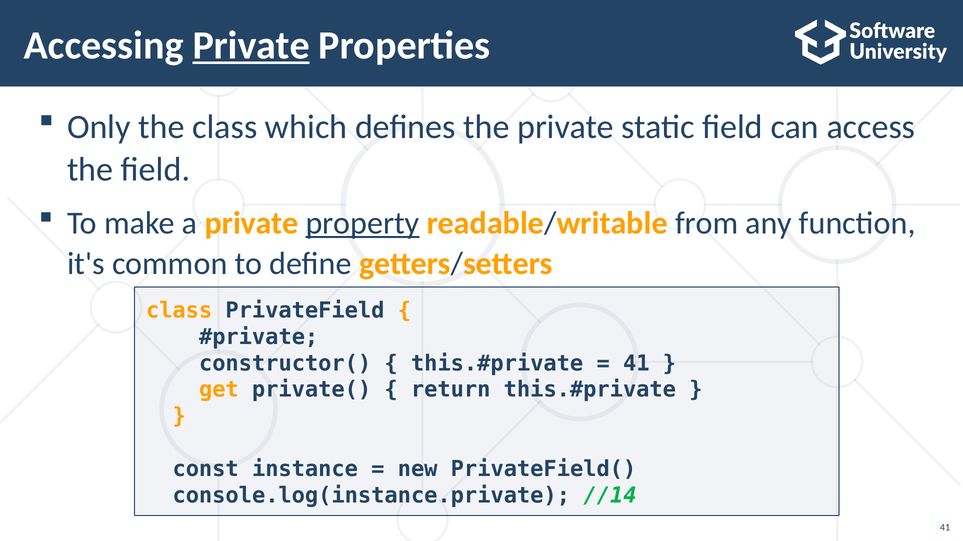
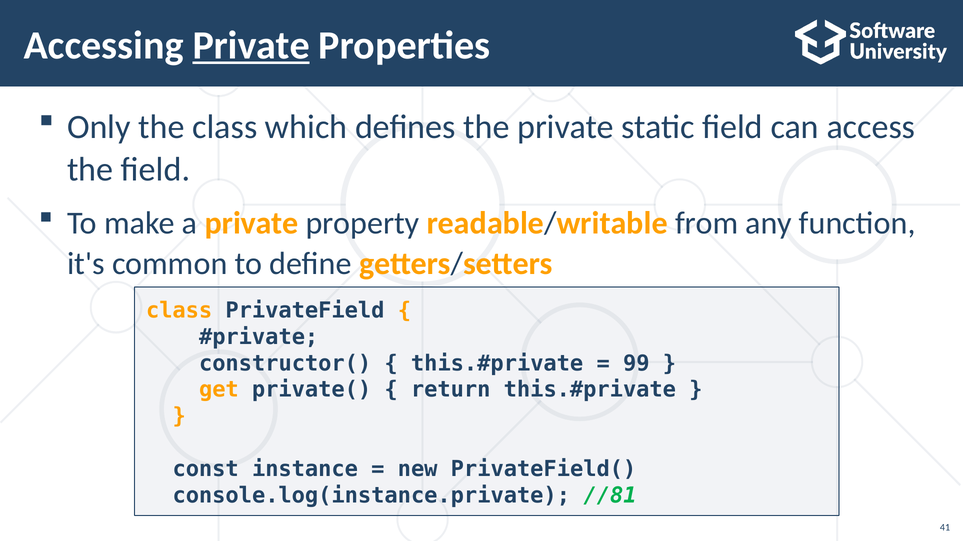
property underline: present -> none
41 at (636, 364): 41 -> 99
//14: //14 -> //81
